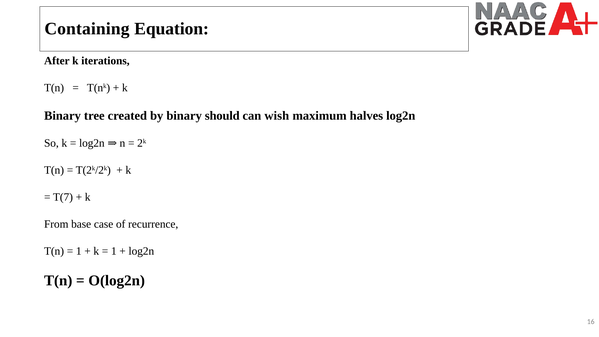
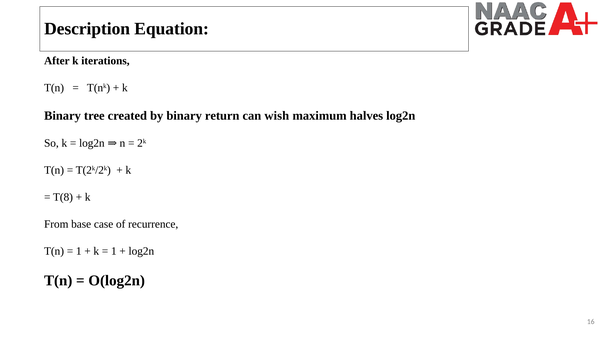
Containing: Containing -> Description
should: should -> return
T(7: T(7 -> T(8
